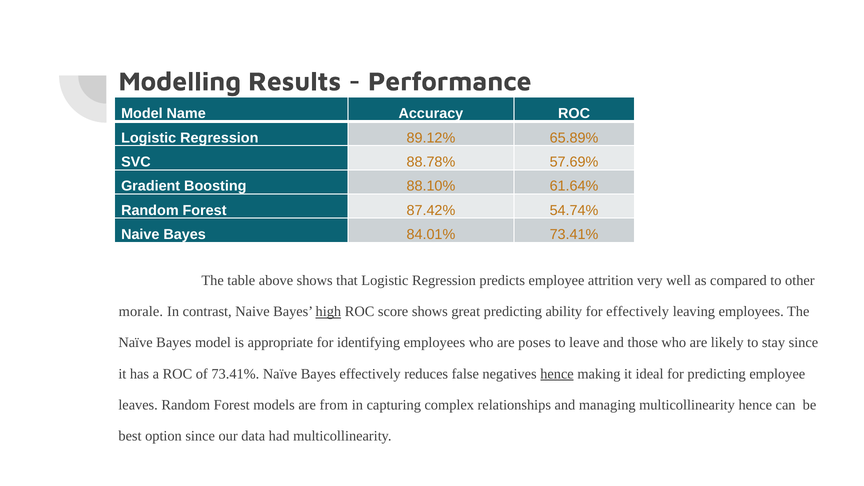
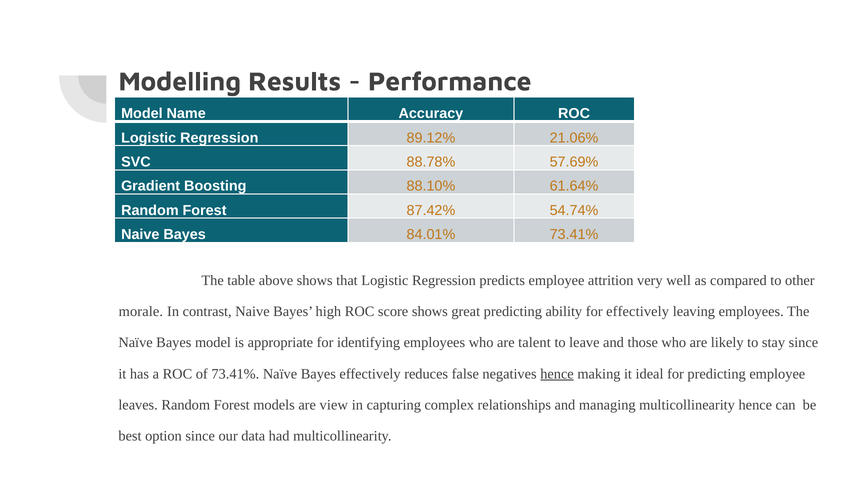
65.89%: 65.89% -> 21.06%
high underline: present -> none
poses: poses -> talent
from: from -> view
